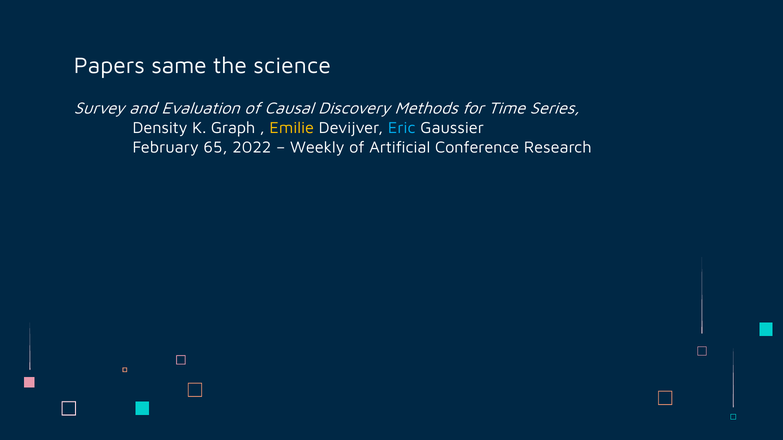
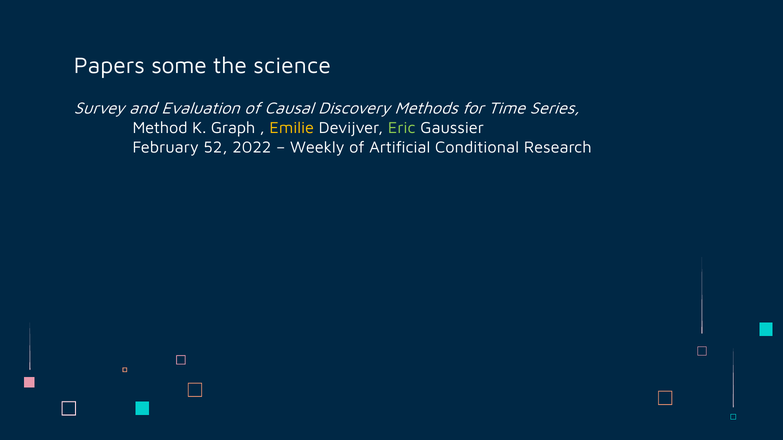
same: same -> some
Density: Density -> Method
Eric colour: light blue -> light green
65: 65 -> 52
Conference: Conference -> Conditional
